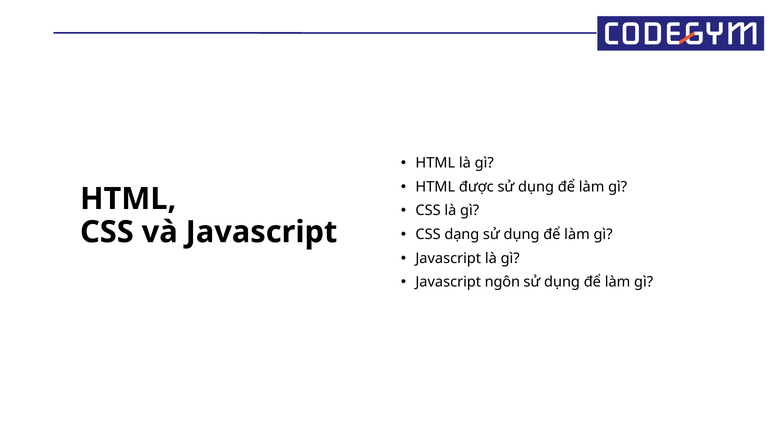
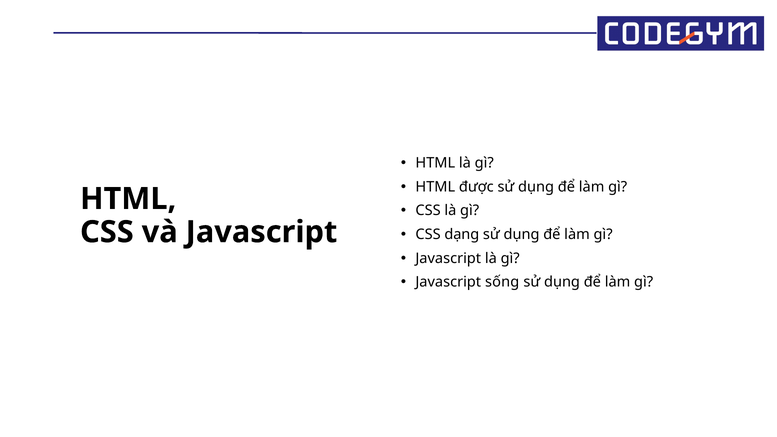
ngôn: ngôn -> sống
